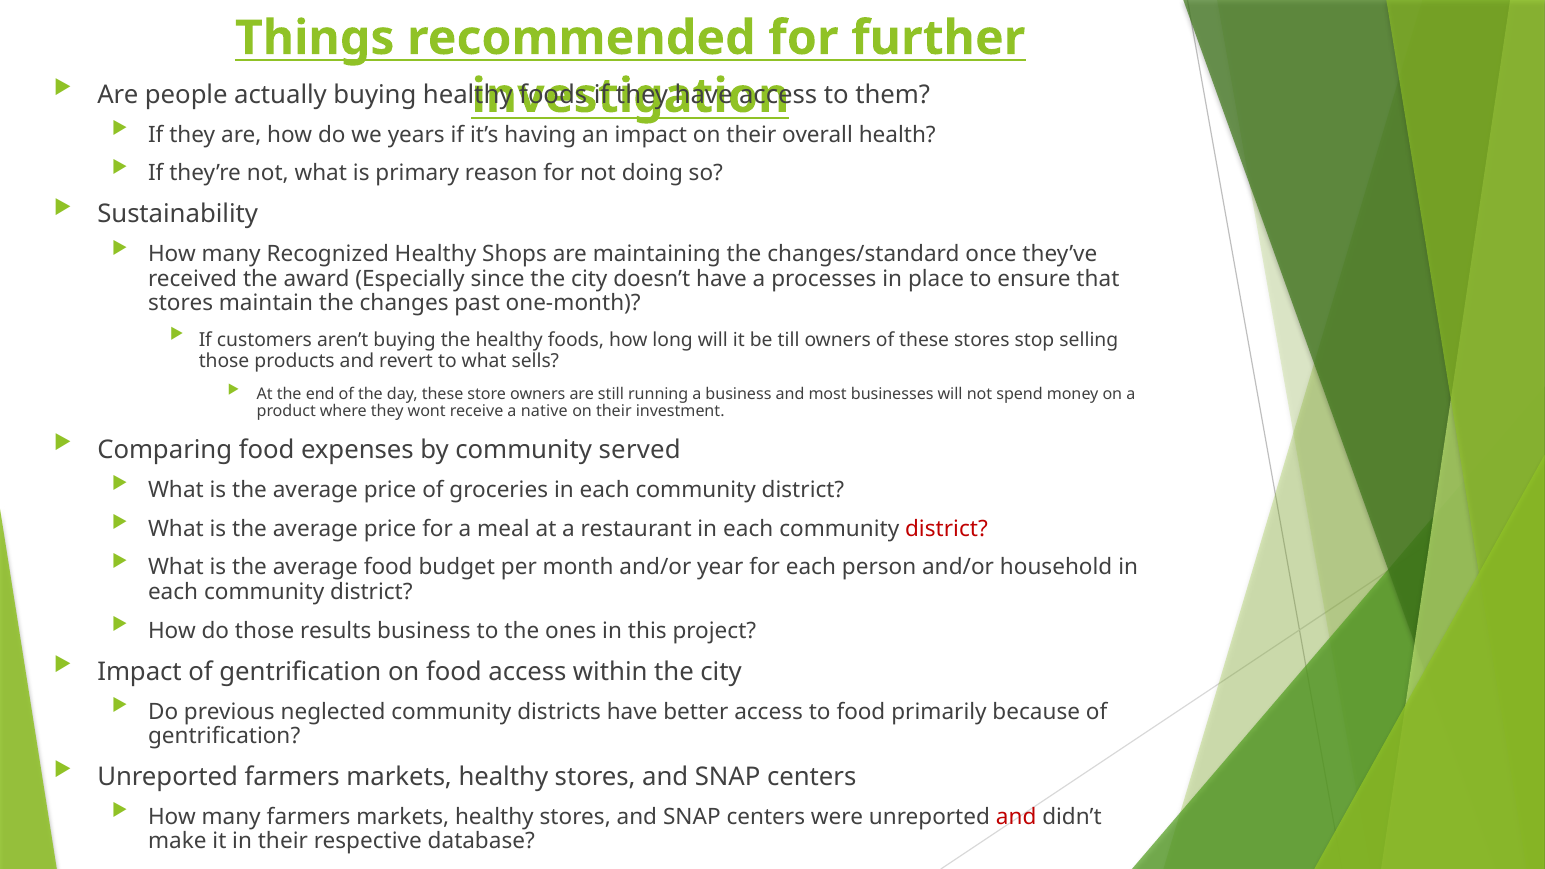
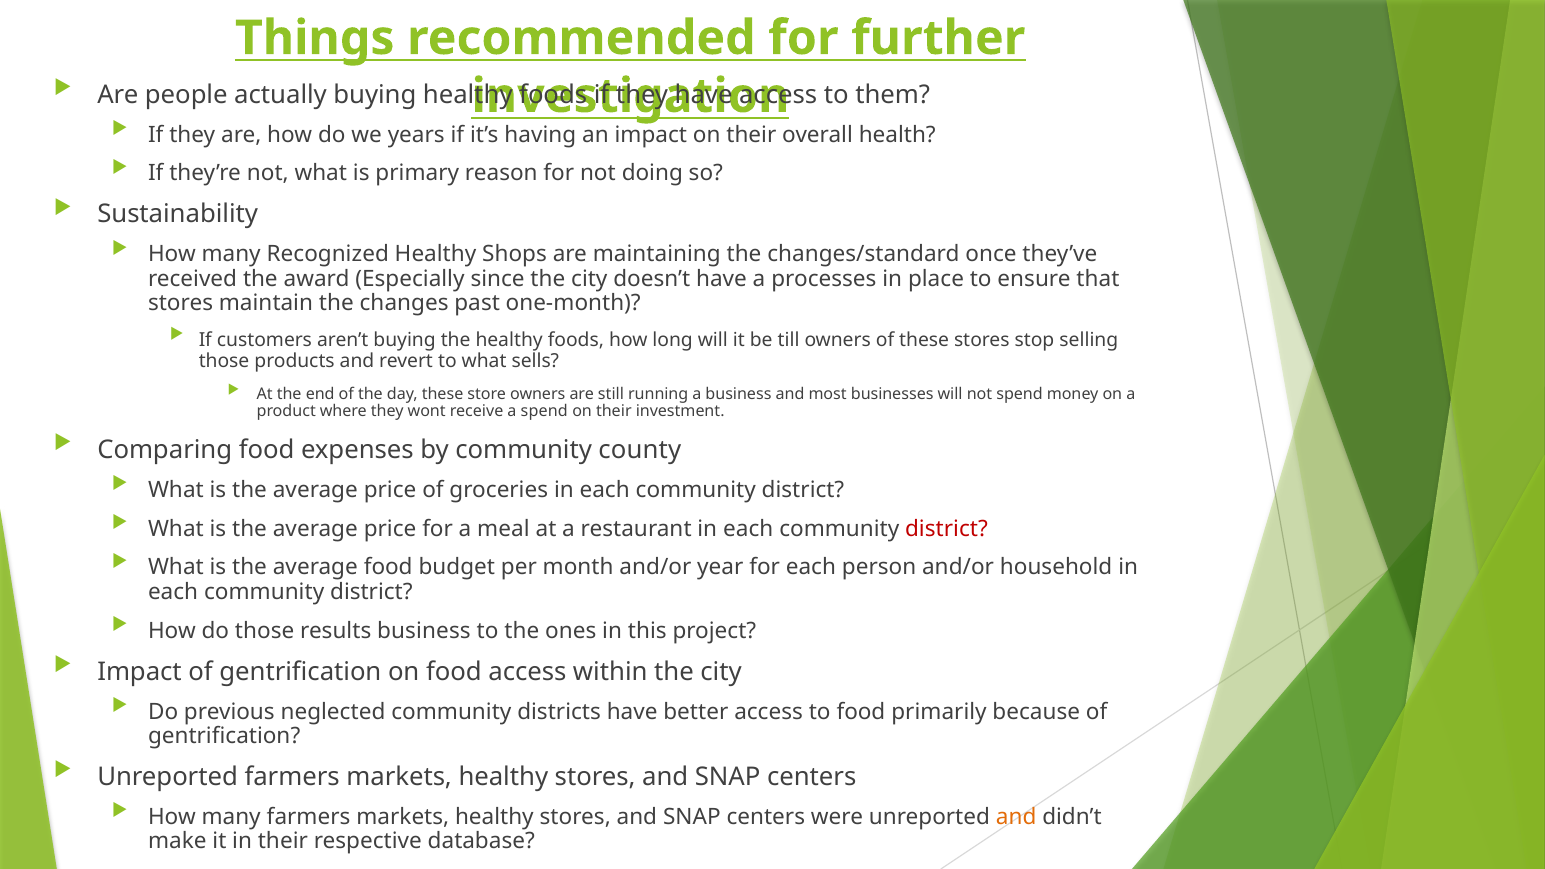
a native: native -> spend
served: served -> county
and at (1016, 817) colour: red -> orange
